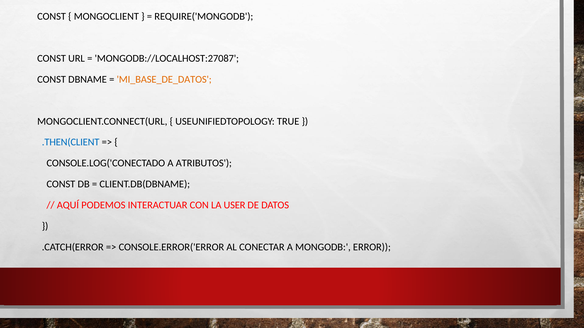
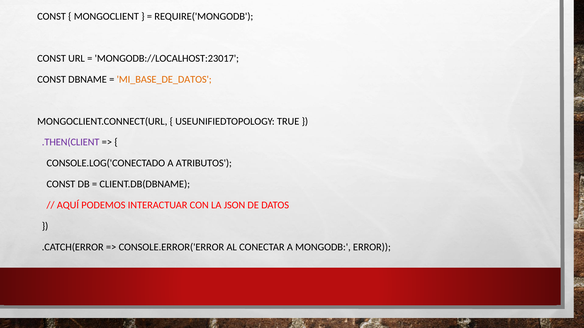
MONGODB://LOCALHOST:27087: MONGODB://LOCALHOST:27087 -> MONGODB://LOCALHOST:23017
.THEN(CLIENT colour: blue -> purple
USER: USER -> JSON
